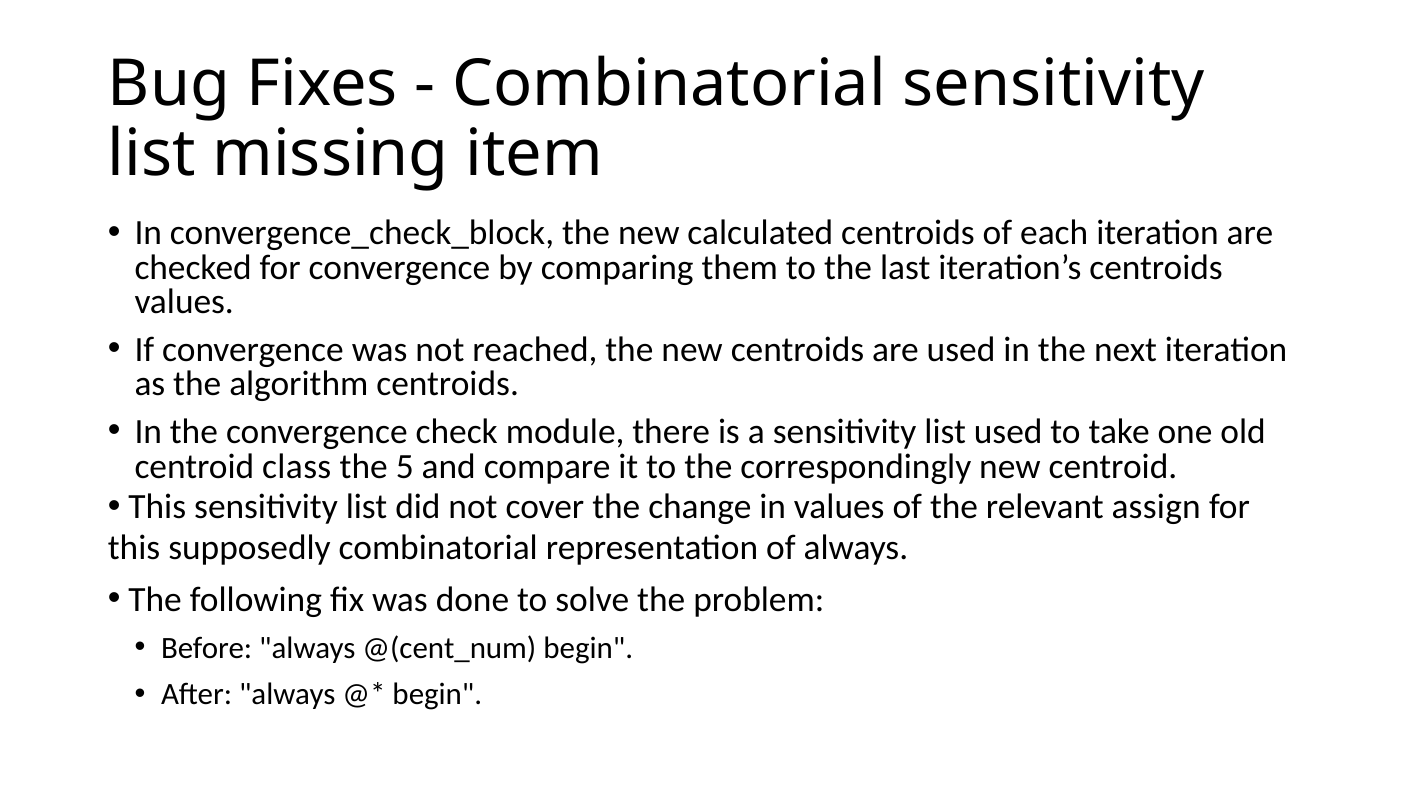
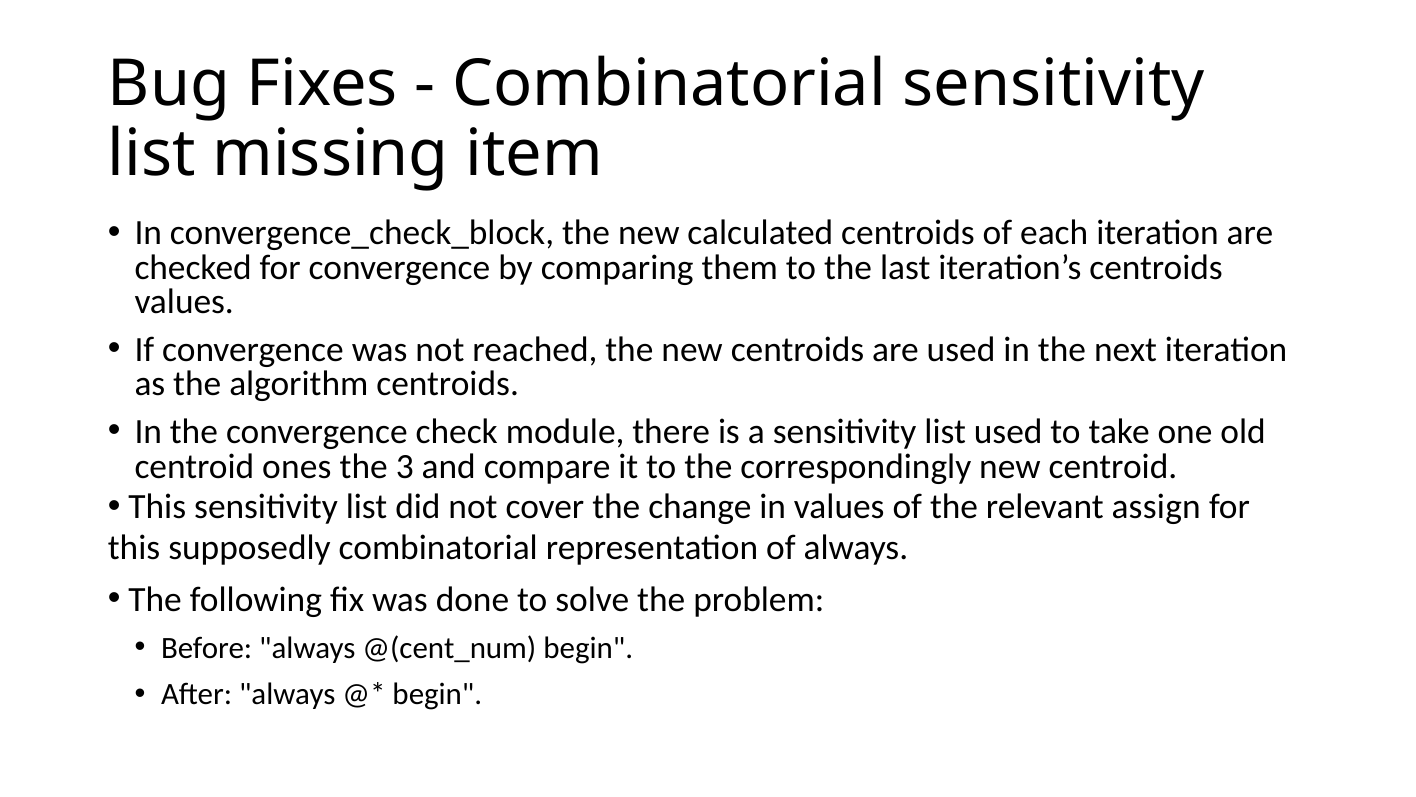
class: class -> ones
5: 5 -> 3
